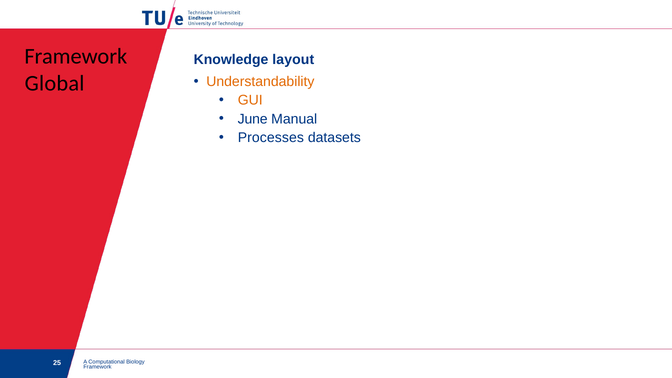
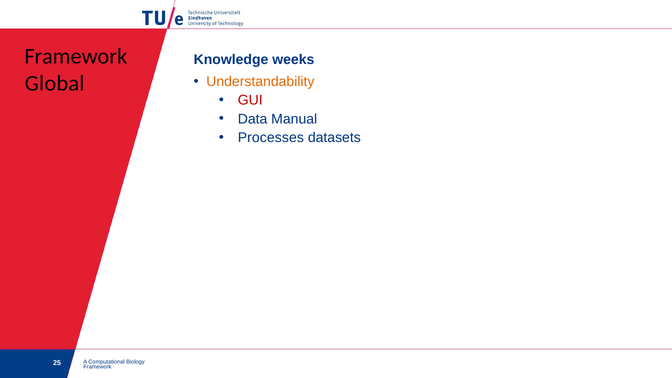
layout: layout -> weeks
GUI colour: orange -> red
June: June -> Data
